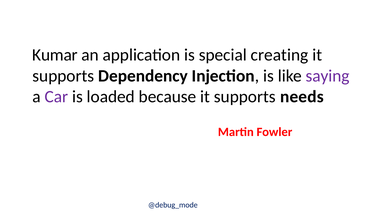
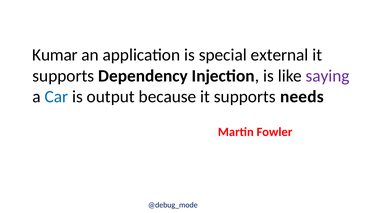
creating: creating -> external
Car colour: purple -> blue
loaded: loaded -> output
